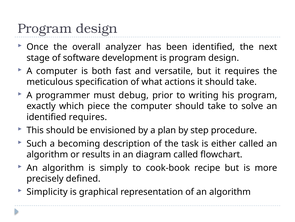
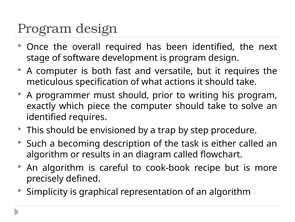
analyzer: analyzer -> required
must debug: debug -> should
plan: plan -> trap
simply: simply -> careful
